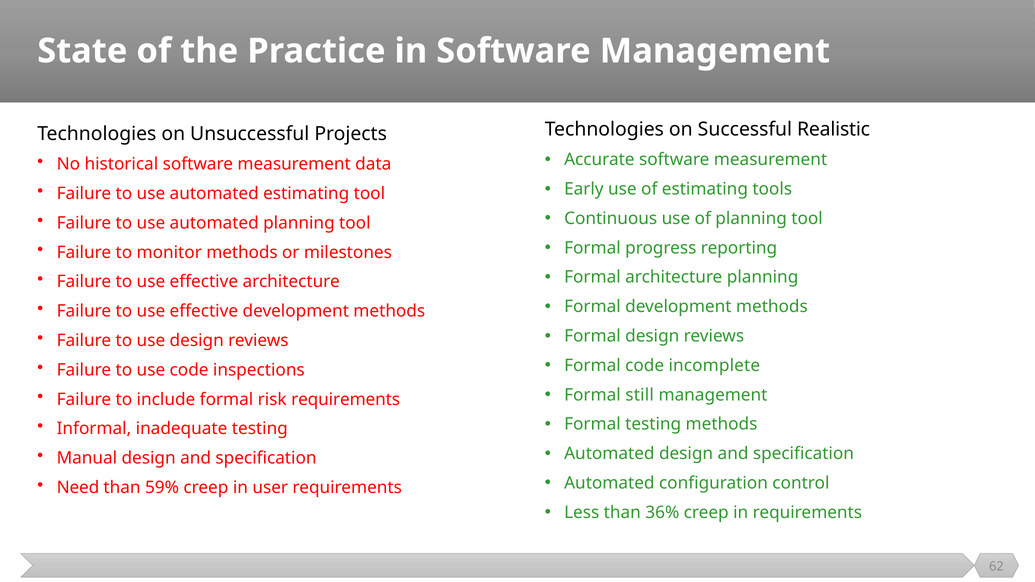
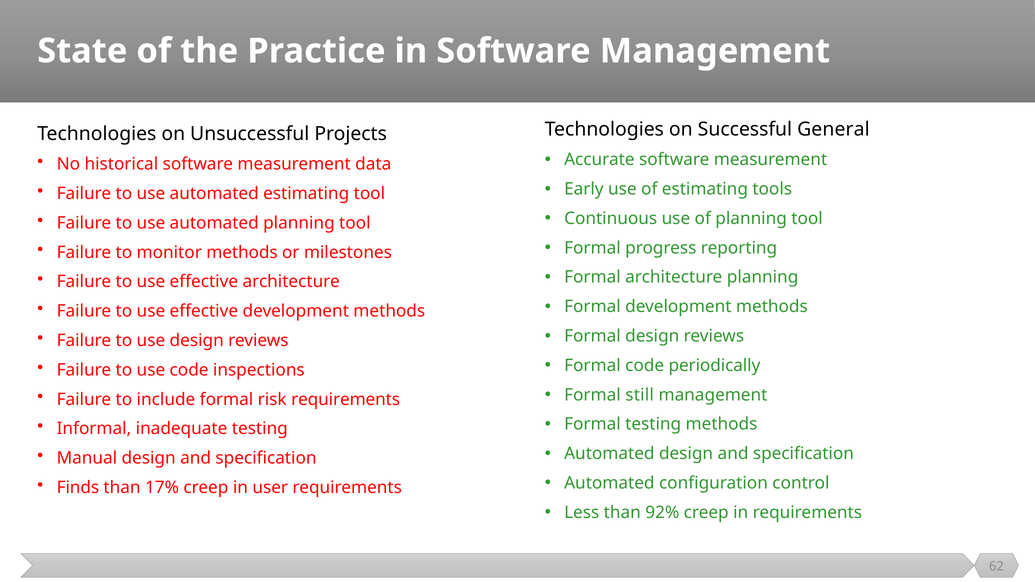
Realistic: Realistic -> General
incomplete: incomplete -> periodically
Need: Need -> Finds
59%: 59% -> 17%
36%: 36% -> 92%
